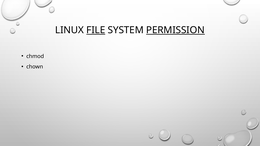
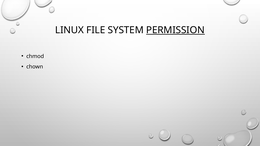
FILE underline: present -> none
